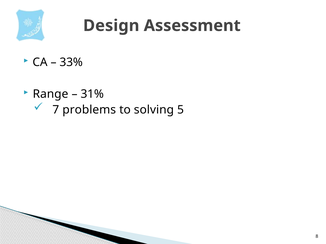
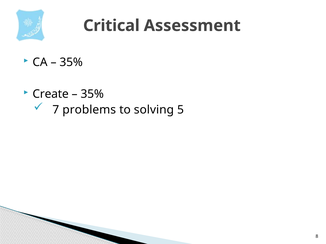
Design: Design -> Critical
33% at (71, 62): 33% -> 35%
Range: Range -> Create
31% at (92, 94): 31% -> 35%
